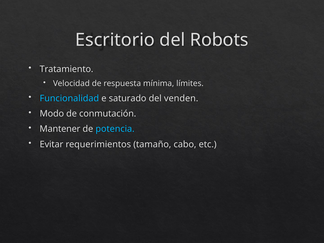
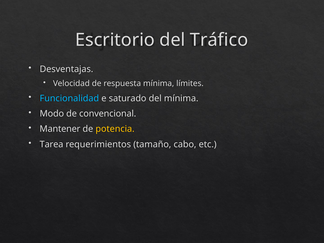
Robots: Robots -> Tráfico
Tratamiento: Tratamiento -> Desventajas
del venden: venden -> mínima
conmutación: conmutación -> convencional
potencia colour: light blue -> yellow
Evitar: Evitar -> Tarea
